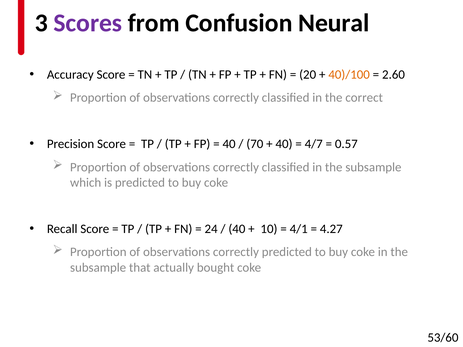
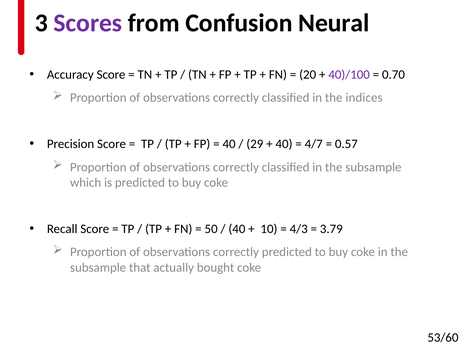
40)/100 colour: orange -> purple
2.60: 2.60 -> 0.70
correct: correct -> indices
70: 70 -> 29
24: 24 -> 50
4/1: 4/1 -> 4/3
4.27: 4.27 -> 3.79
